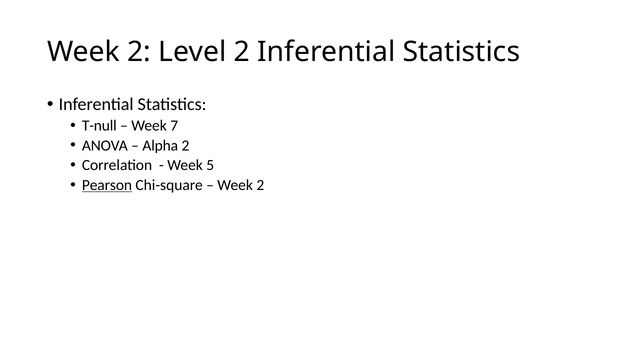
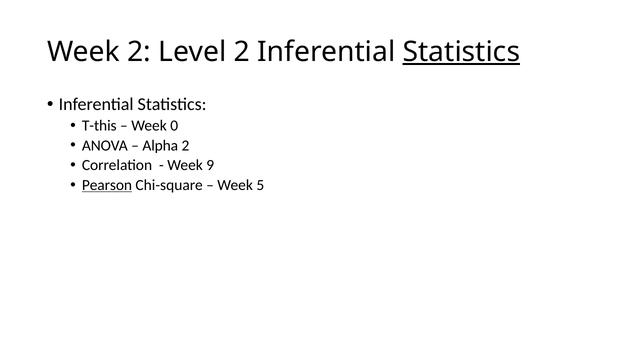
Statistics at (461, 52) underline: none -> present
T-null: T-null -> T-this
7: 7 -> 0
5: 5 -> 9
2 at (260, 185): 2 -> 5
